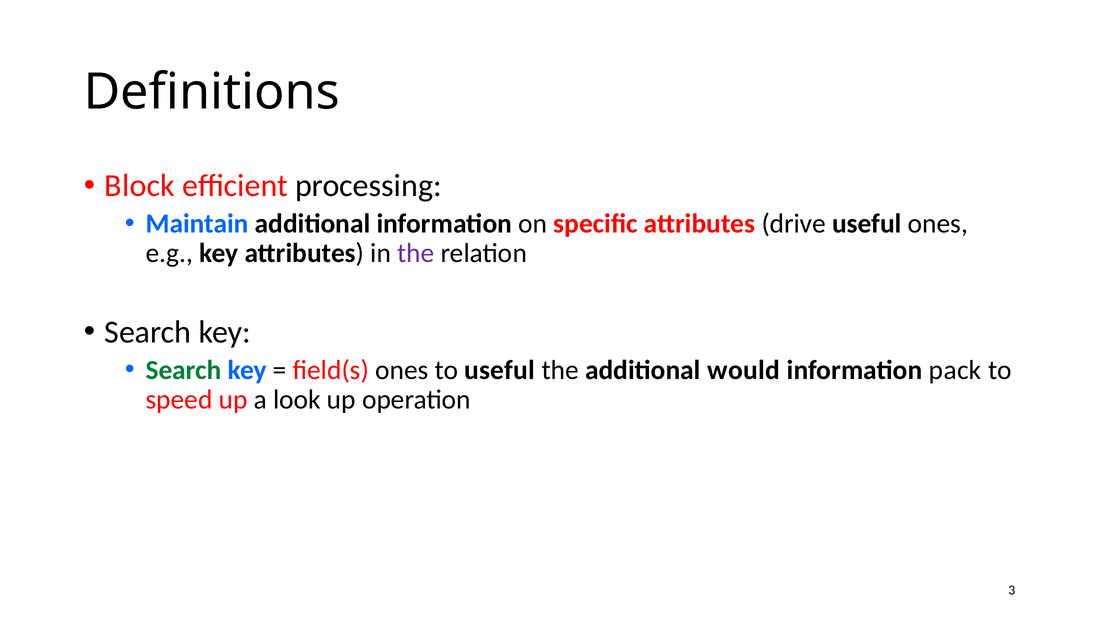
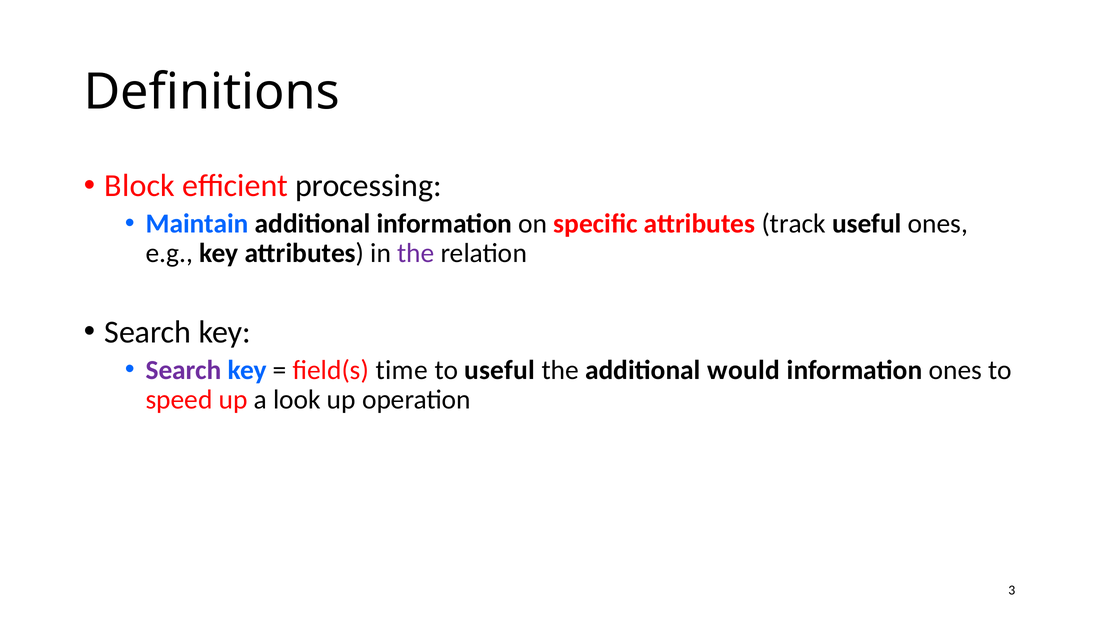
drive: drive -> track
Search at (184, 370) colour: green -> purple
field(s ones: ones -> time
information pack: pack -> ones
